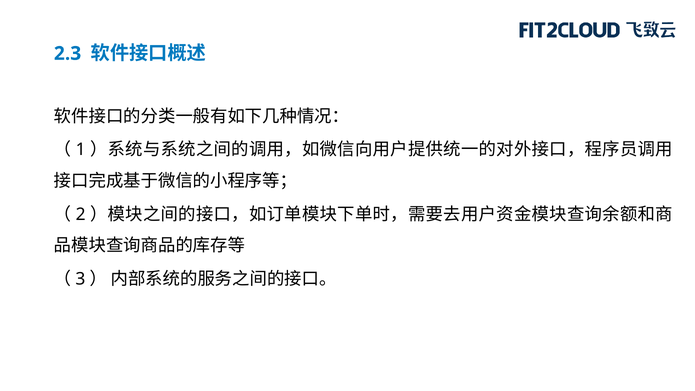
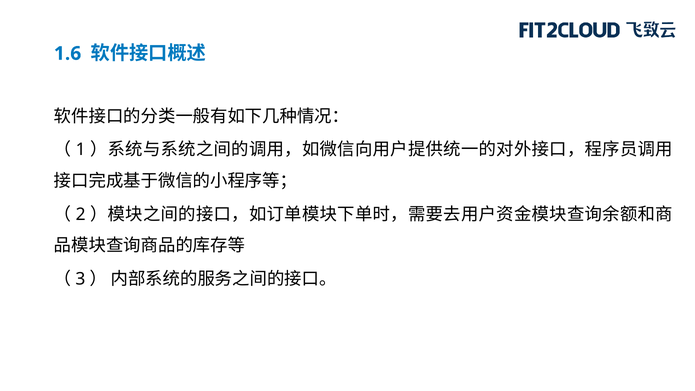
2.3: 2.3 -> 1.6
